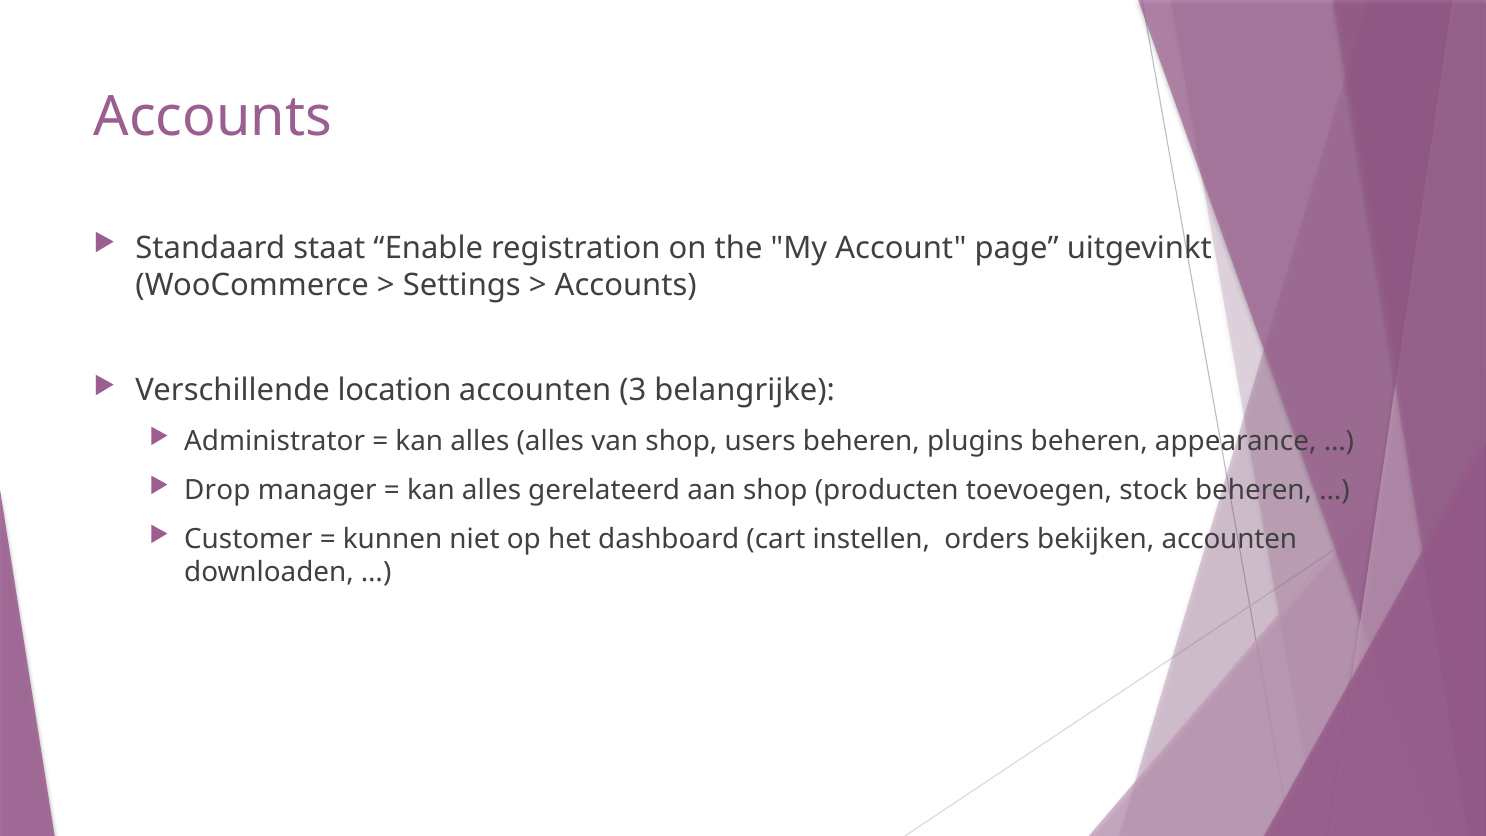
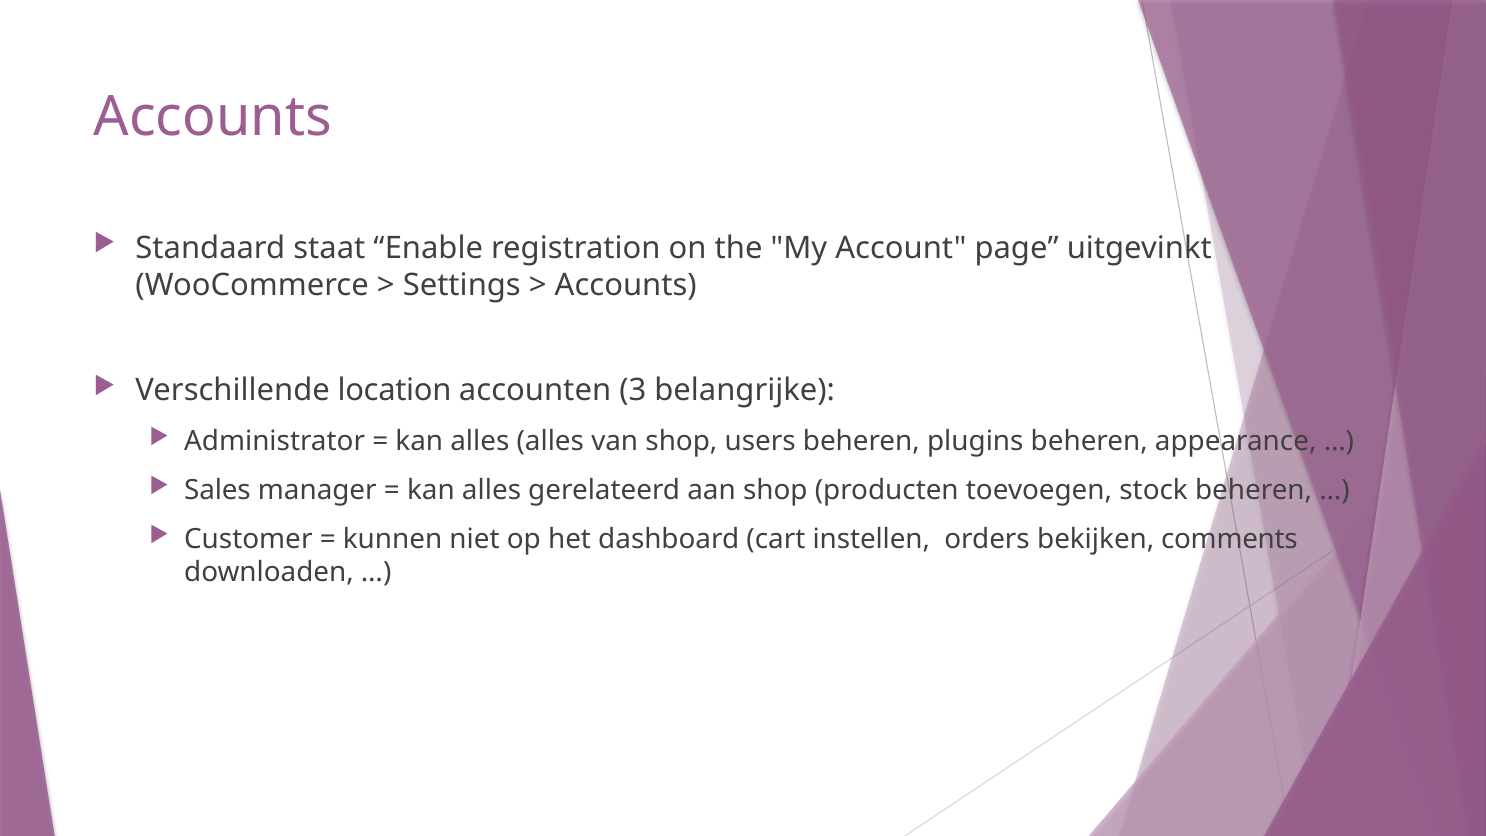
Drop: Drop -> Sales
bekijken accounten: accounten -> comments
